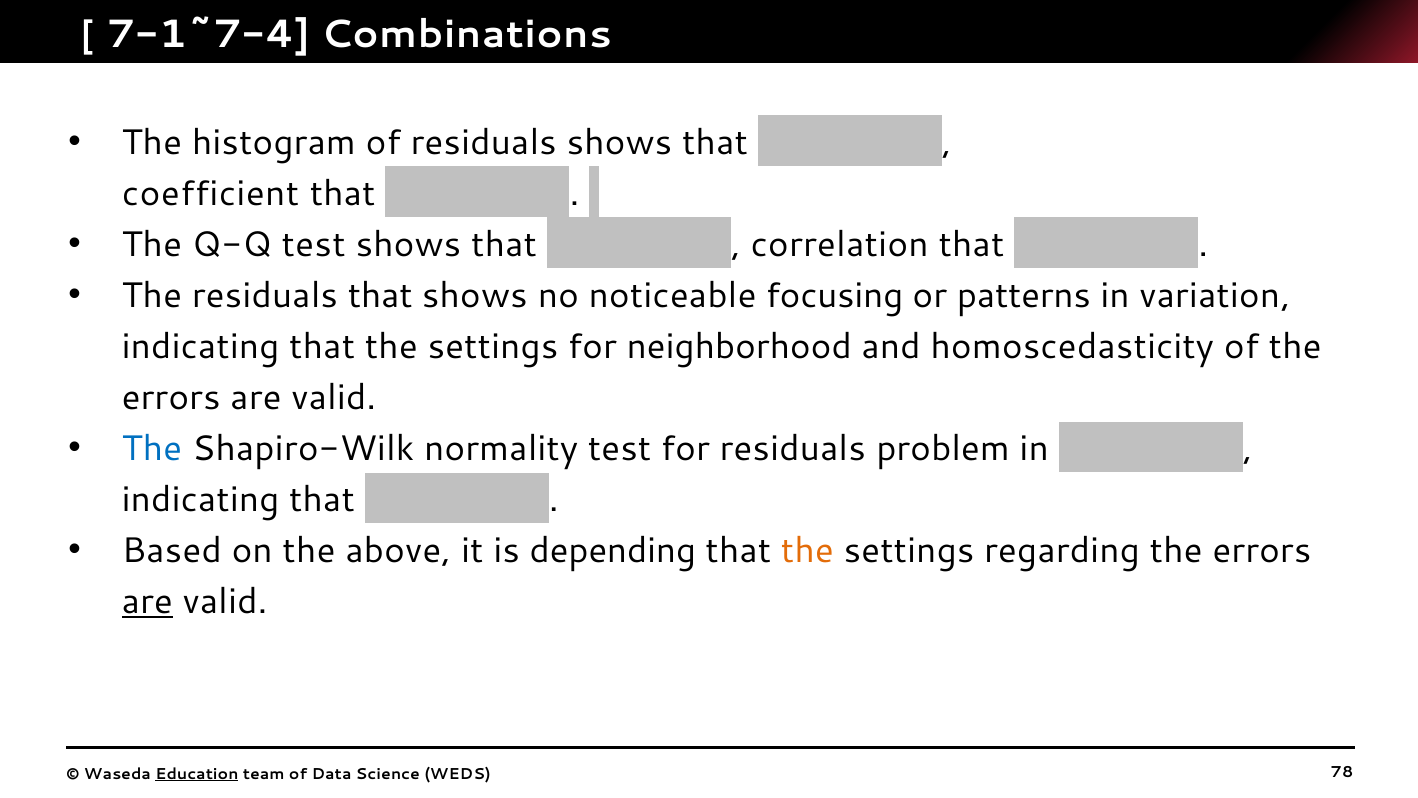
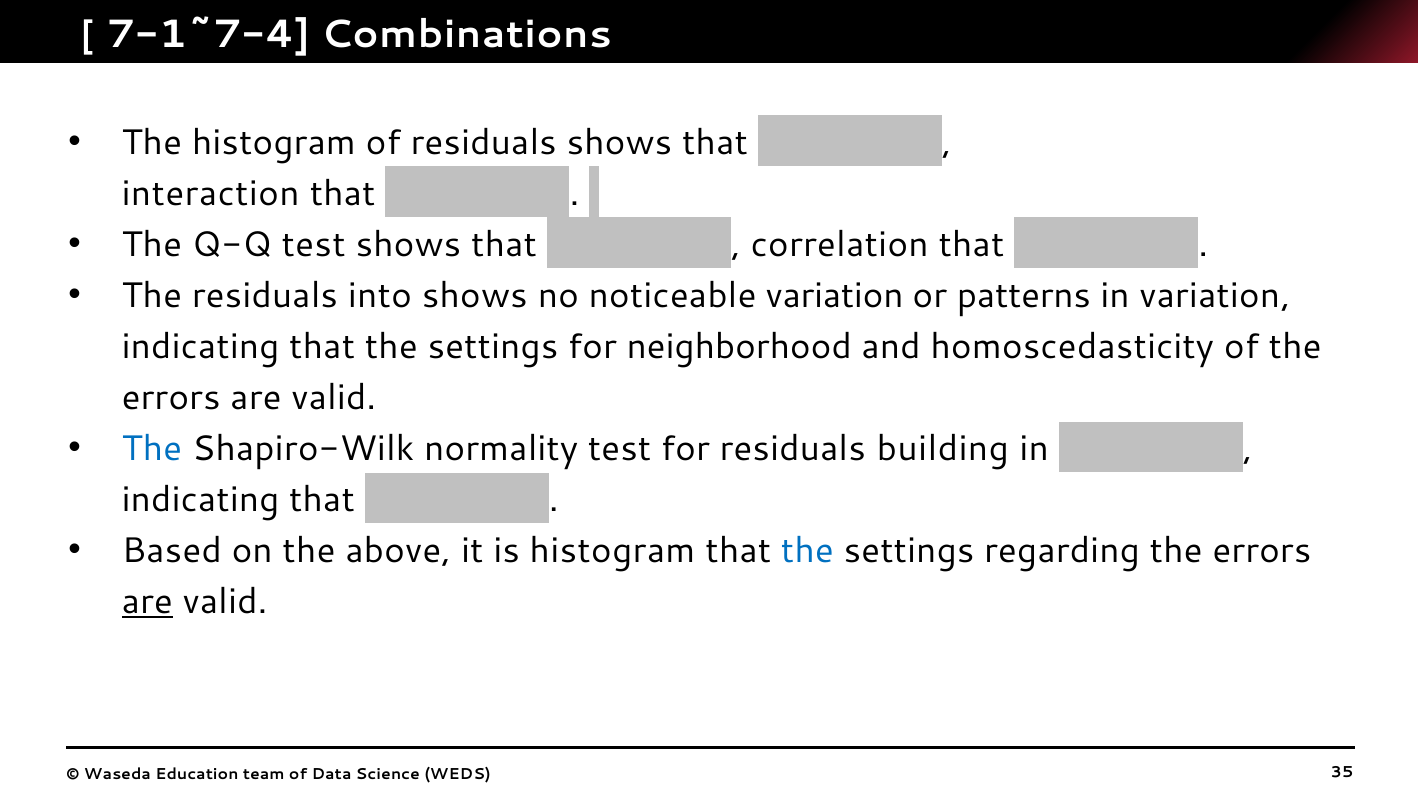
coefficient: coefficient -> interaction
residuals that: that -> into
noticeable focusing: focusing -> variation
problem: problem -> building
is depending: depending -> histogram
the at (807, 551) colour: orange -> blue
Education underline: present -> none
78: 78 -> 35
